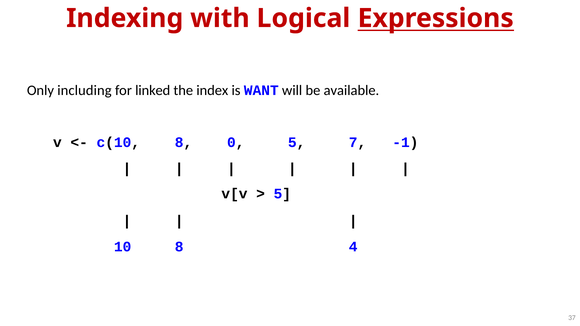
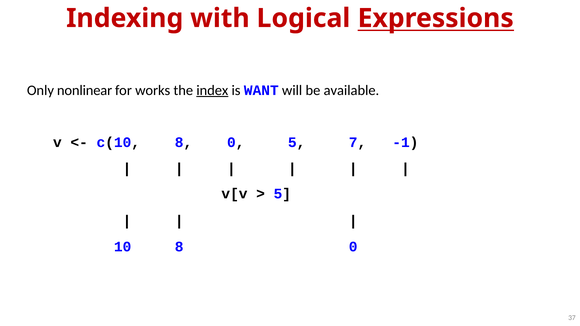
including: including -> nonlinear
linked: linked -> works
index underline: none -> present
10 8 4: 4 -> 0
